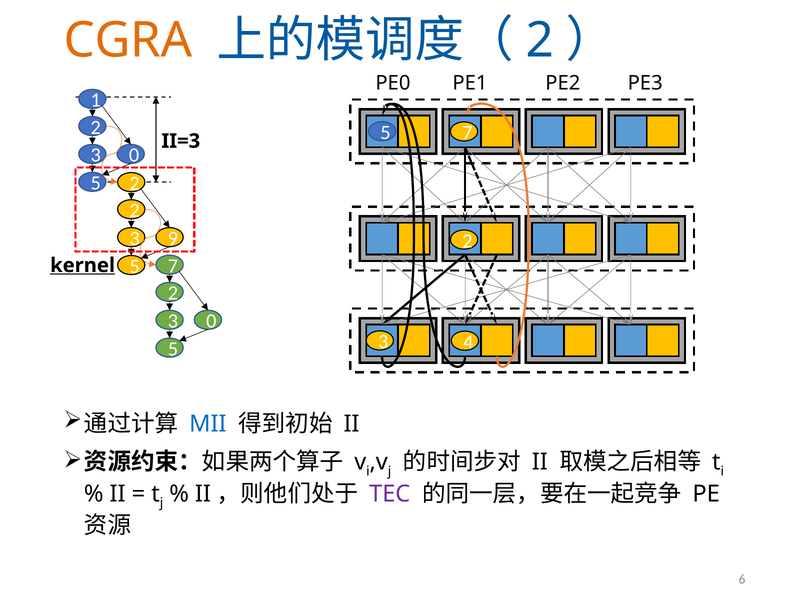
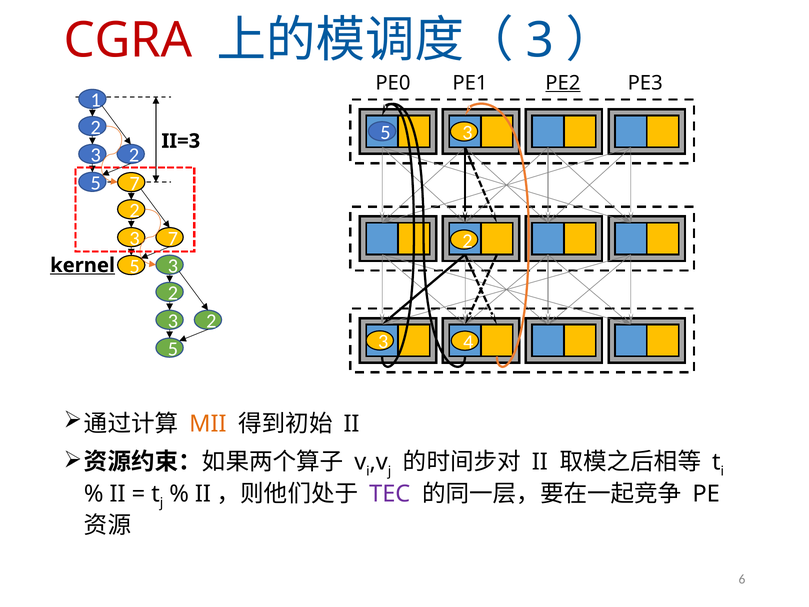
CGRA colour: orange -> red
2 at (540, 41): 2 -> 3
PE2 underline: none -> present
7 at (467, 133): 7 -> 3
0 at (134, 155): 0 -> 2
5 2: 2 -> 7
3 9: 9 -> 7
7 at (173, 266): 7 -> 3
0 at (211, 321): 0 -> 2
MII colour: blue -> orange
